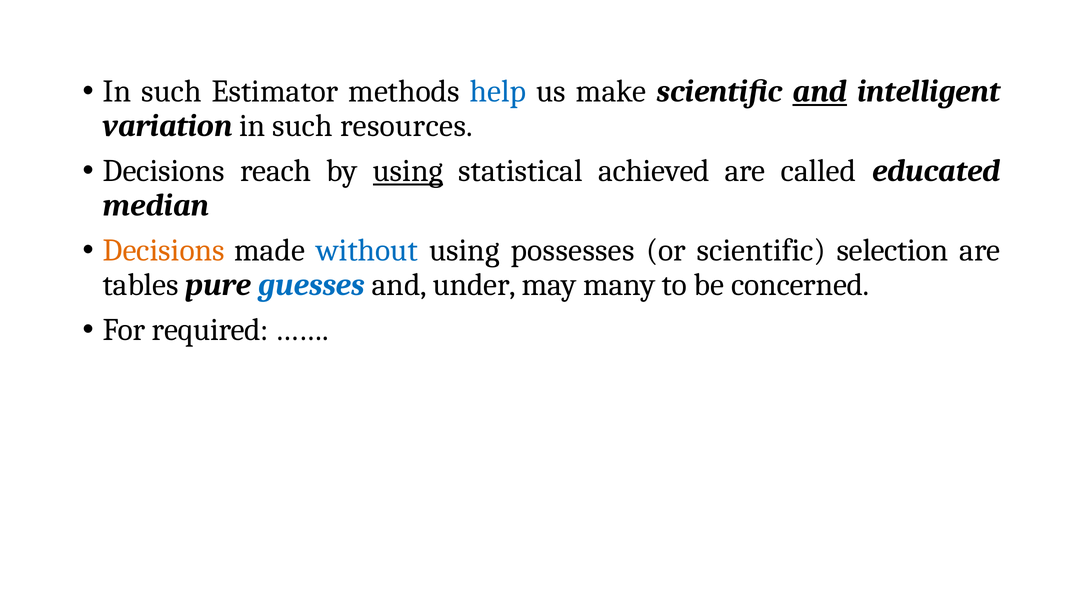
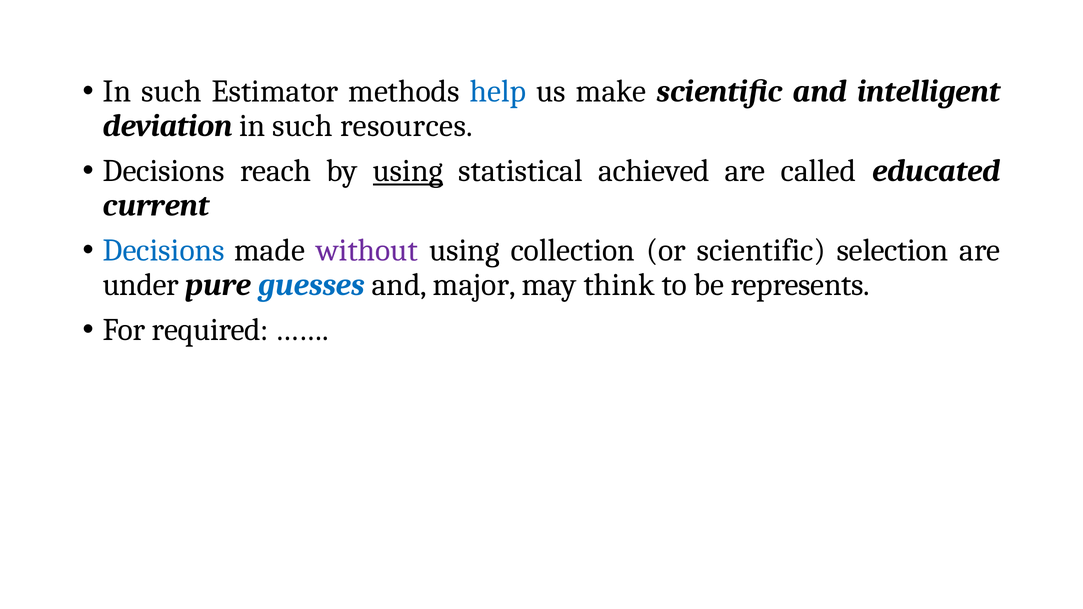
and at (820, 92) underline: present -> none
variation: variation -> deviation
median: median -> current
Decisions at (164, 251) colour: orange -> blue
without colour: blue -> purple
possesses: possesses -> collection
tables: tables -> under
under: under -> major
many: many -> think
concerned: concerned -> represents
